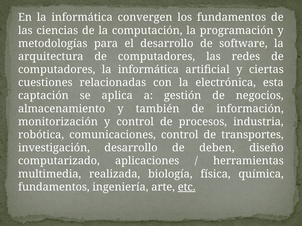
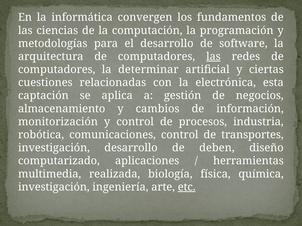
las at (213, 57) underline: none -> present
computadores la informática: informática -> determinar
también: también -> cambios
fundamentos at (54, 187): fundamentos -> investigación
